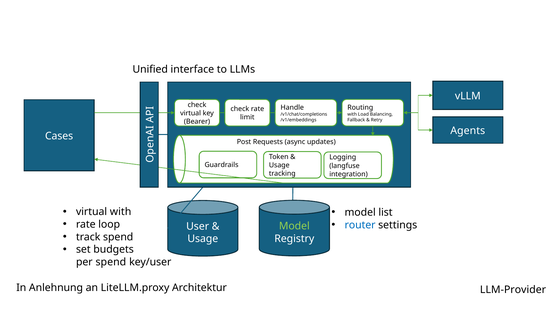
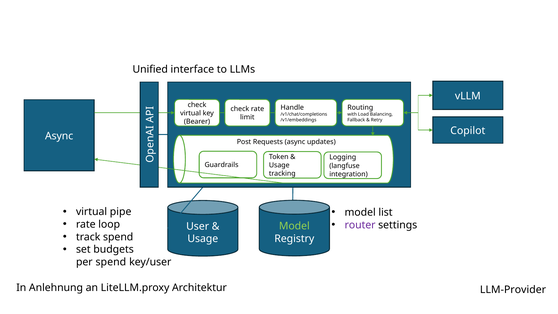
Agents: Agents -> Copilot
Cases at (59, 136): Cases -> Async
virtual with: with -> pipe
router colour: blue -> purple
